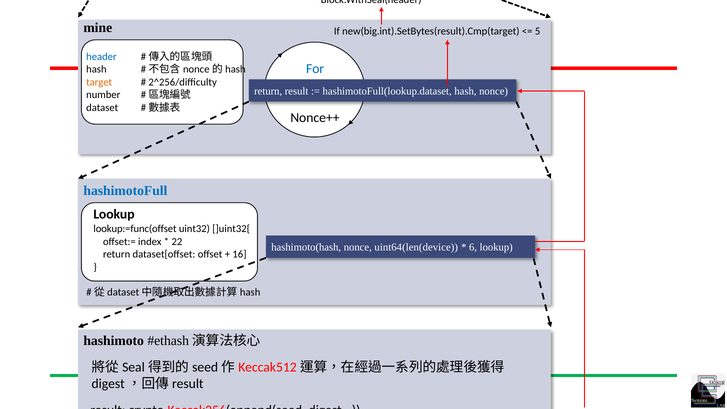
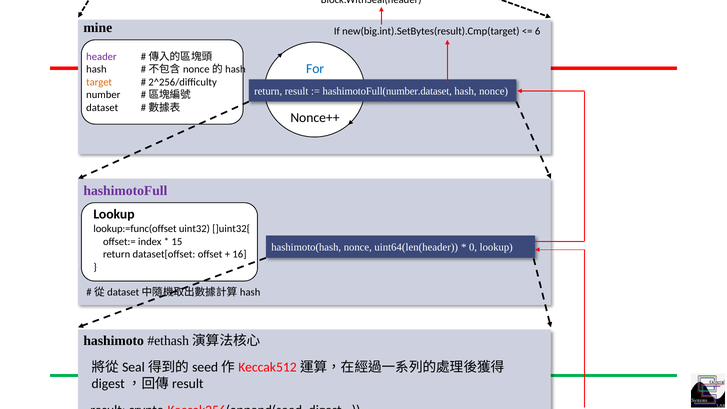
5: 5 -> 6
header colour: blue -> purple
hashimotoFull(lookup.dataset: hashimotoFull(lookup.dataset -> hashimotoFull(number.dataset
hashimotoFull colour: blue -> purple
22: 22 -> 15
uint64(len(device: uint64(len(device -> uint64(len(header
6: 6 -> 0
